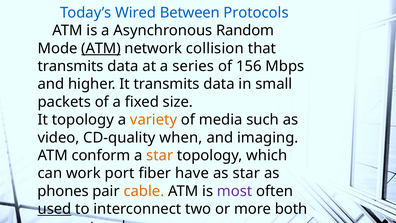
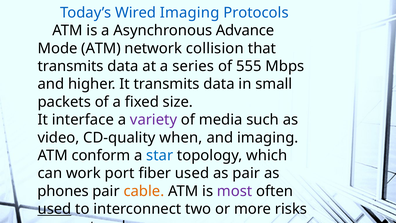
Wired Between: Between -> Imaging
Random: Random -> Advance
ATM at (101, 48) underline: present -> none
156: 156 -> 555
It topology: topology -> interface
variety colour: orange -> purple
star at (160, 155) colour: orange -> blue
fiber have: have -> used
as star: star -> pair
both: both -> risks
